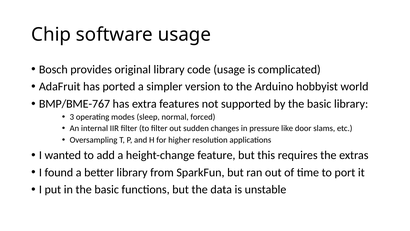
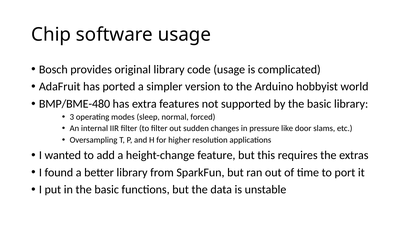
BMP/BME-767: BMP/BME-767 -> BMP/BME-480
